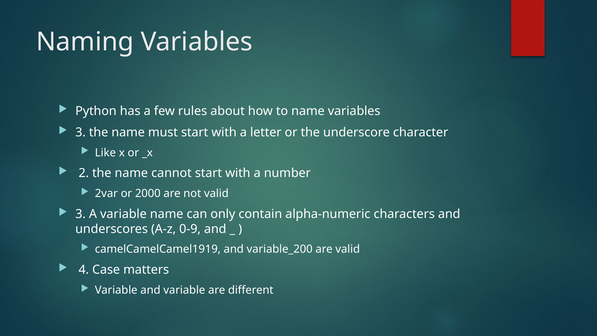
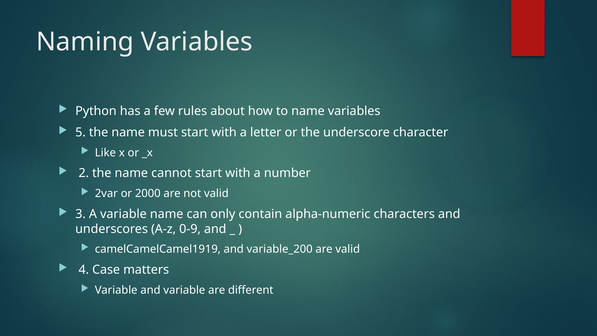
3 at (81, 132): 3 -> 5
